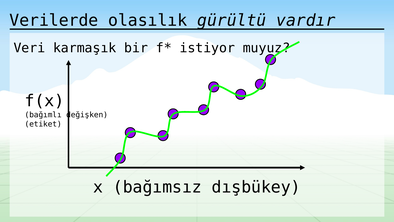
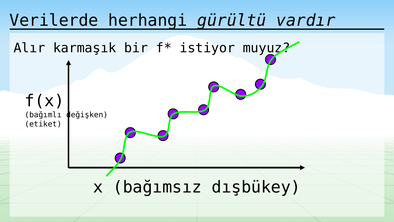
olasılık: olasılık -> herhangi
Veri: Veri -> Alır
